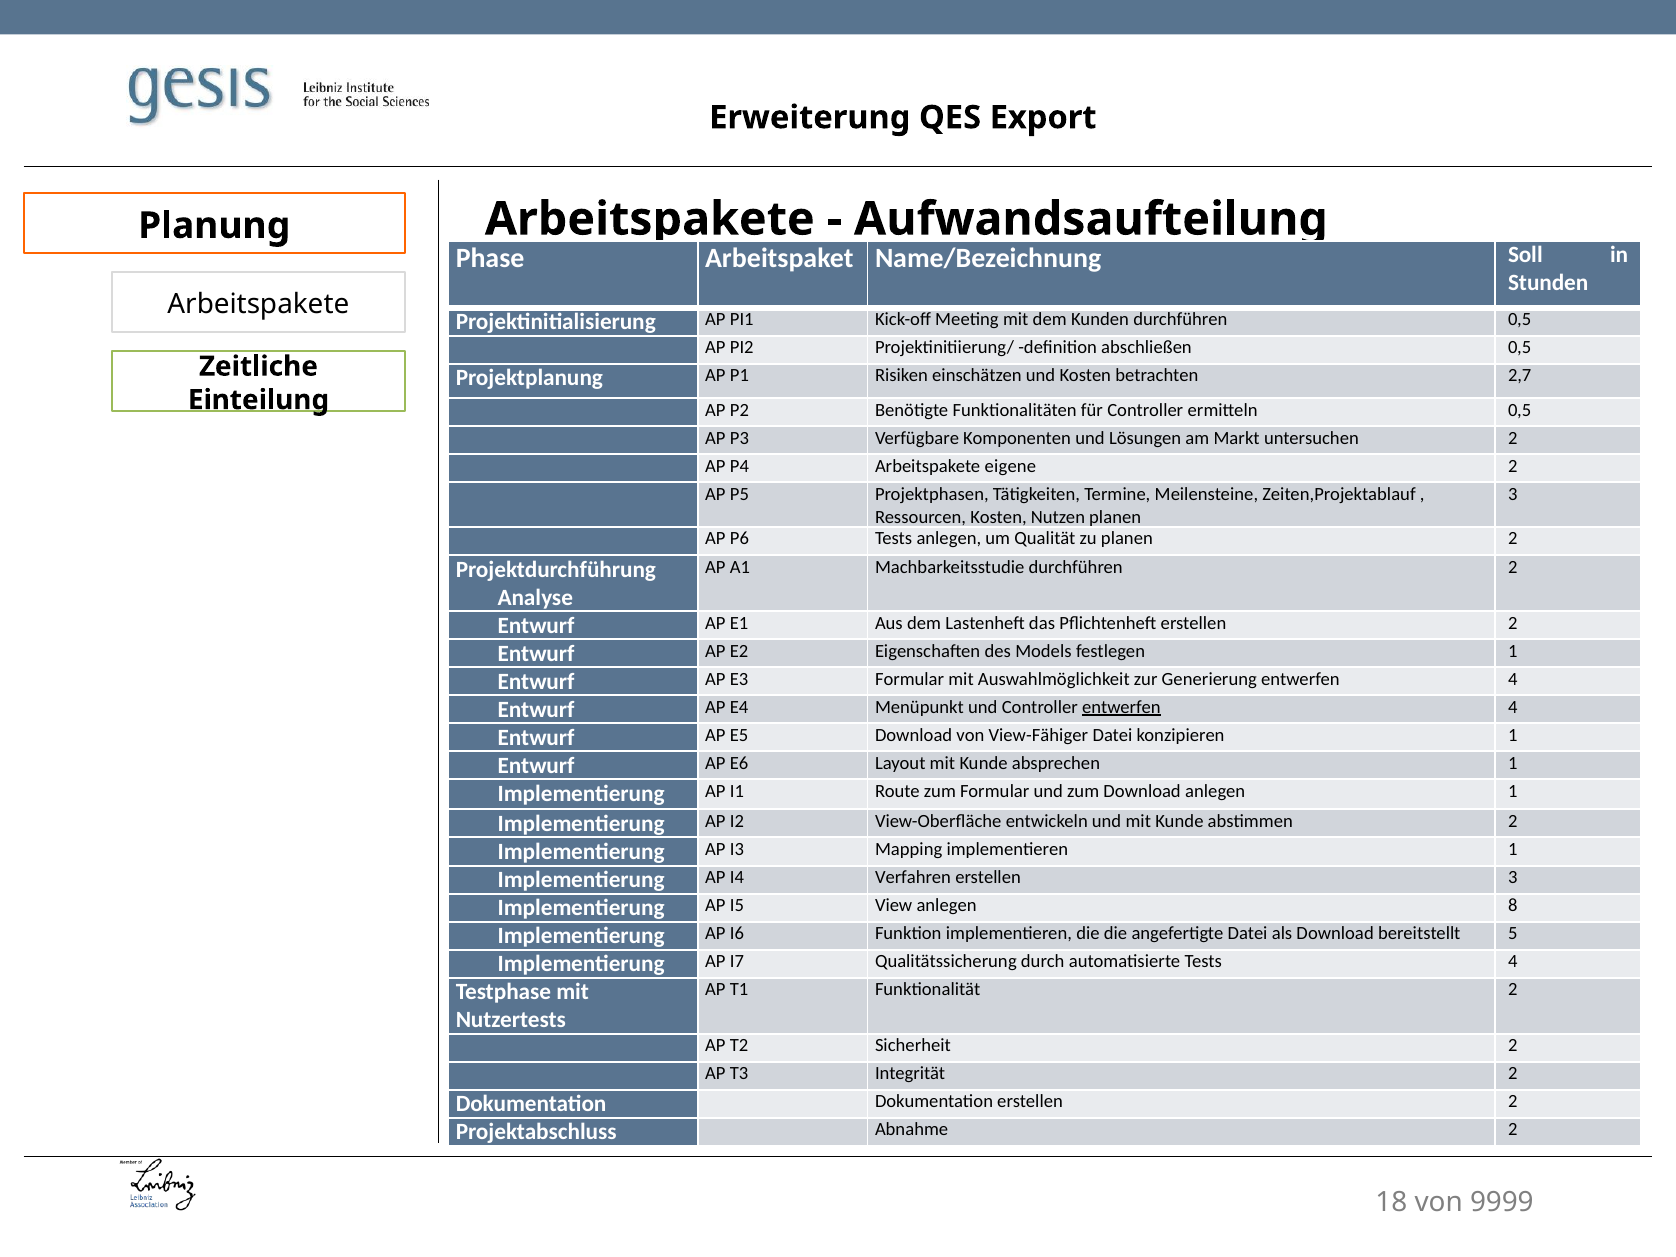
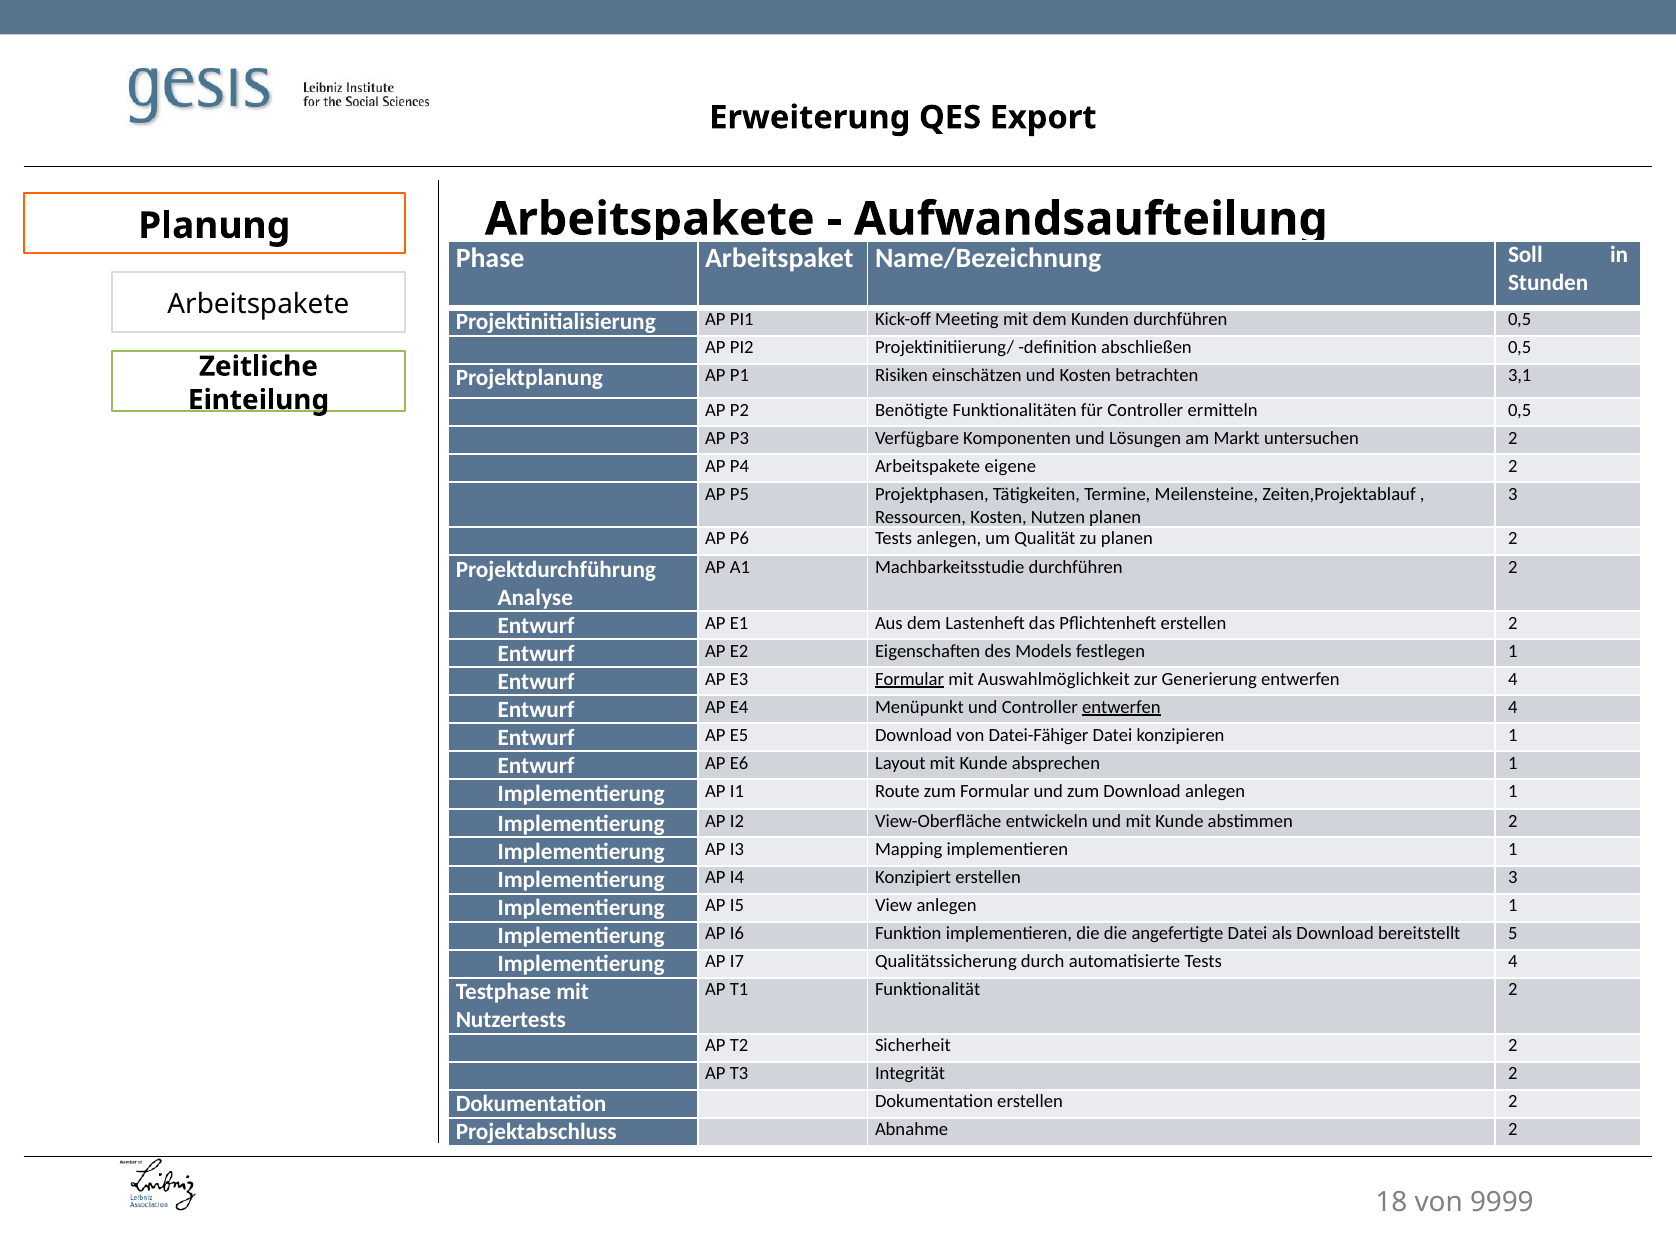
2,7: 2,7 -> 3,1
Formular at (909, 679) underline: none -> present
View-Fähiger: View-Fähiger -> Datei-Fähiger
Verfahren: Verfahren -> Konzipiert
View anlegen 8: 8 -> 1
